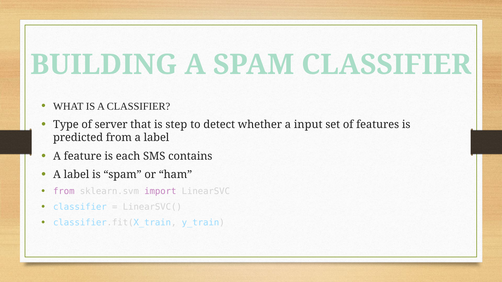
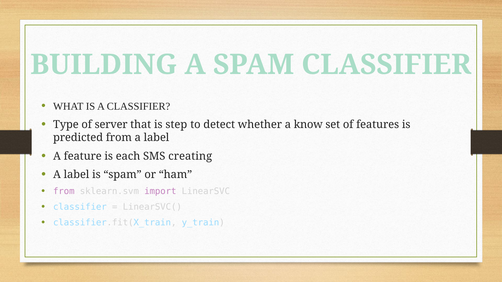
input: input -> know
contains: contains -> creating
